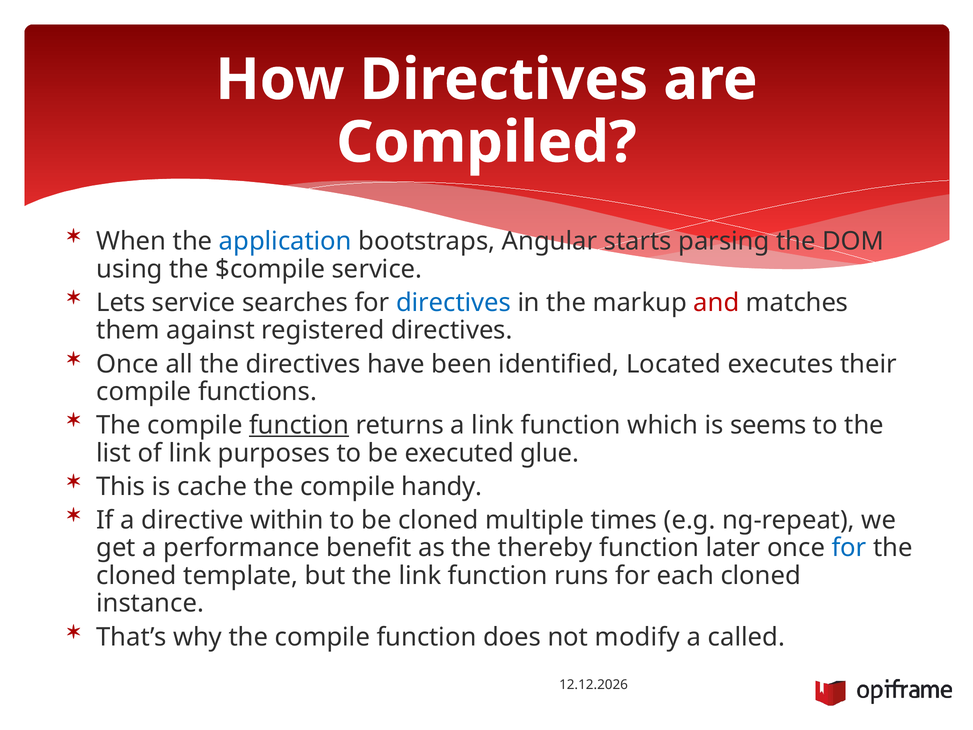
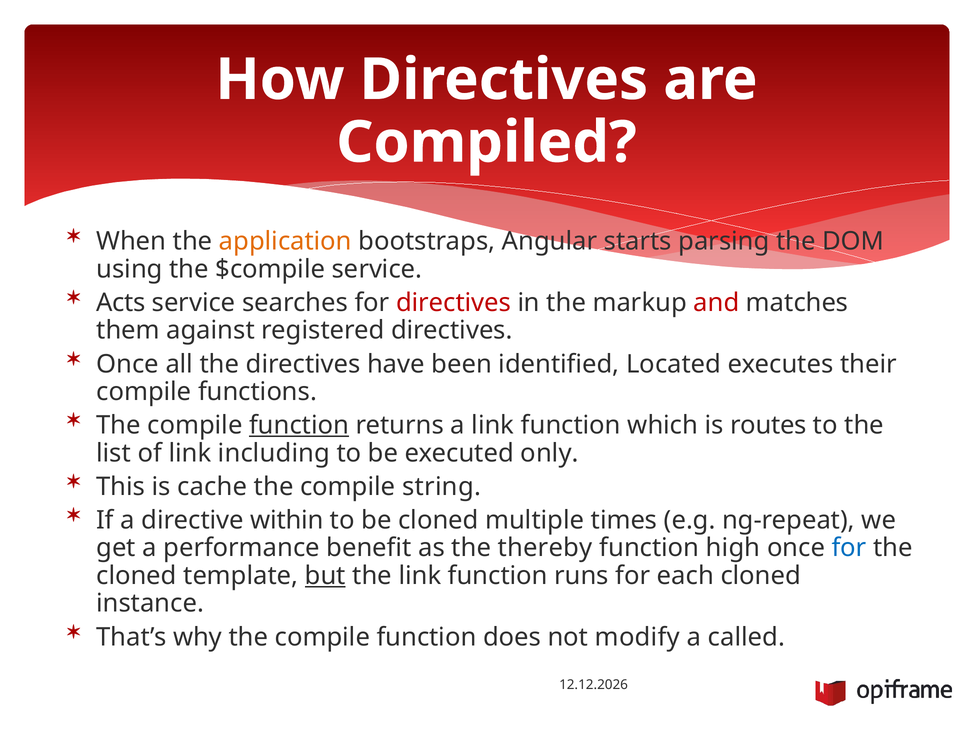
application colour: blue -> orange
Lets: Lets -> Acts
directives at (454, 303) colour: blue -> red
seems: seems -> routes
purposes: purposes -> including
glue: glue -> only
handy: handy -> string
later: later -> high
but underline: none -> present
